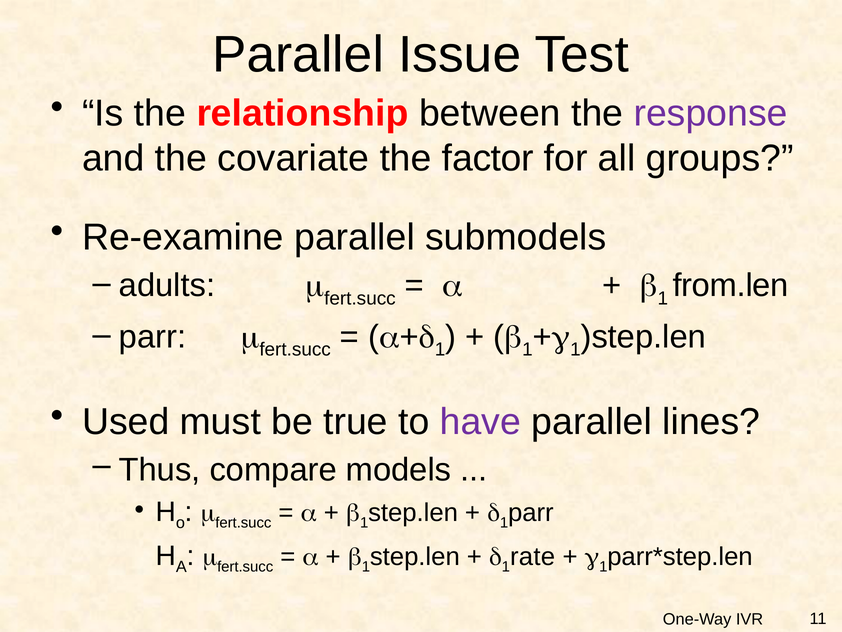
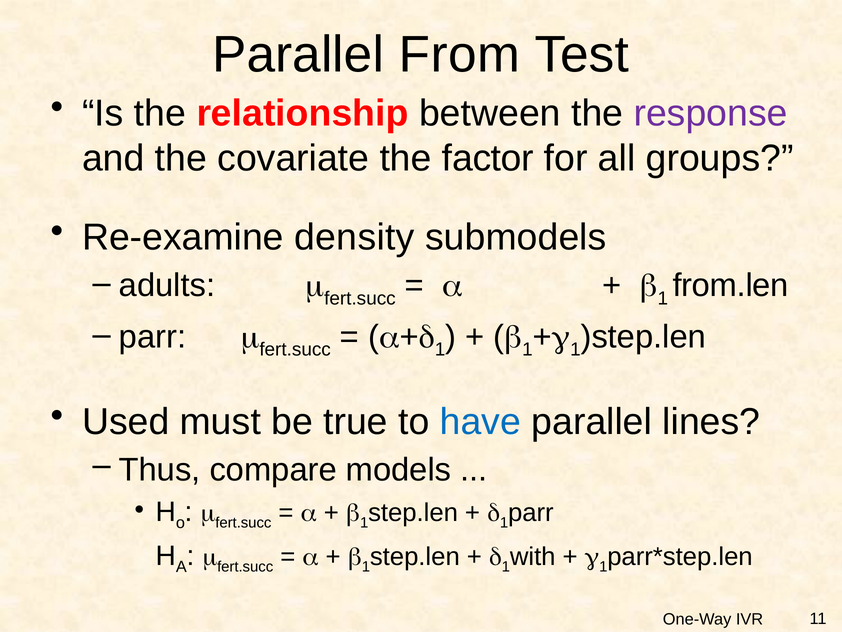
Issue: Issue -> From
Re-examine parallel: parallel -> density
have colour: purple -> blue
rate: rate -> with
